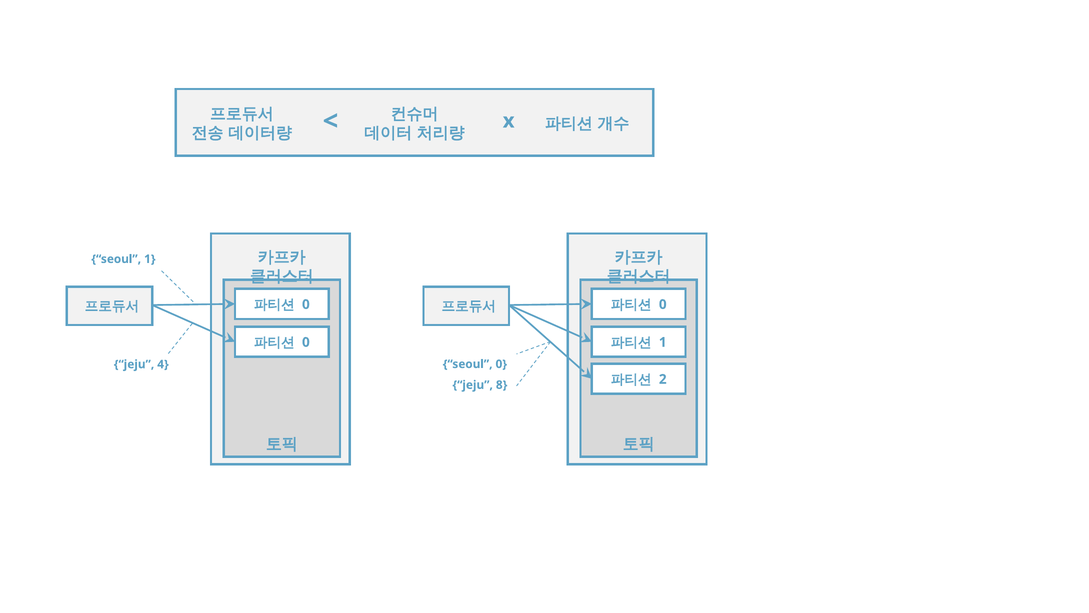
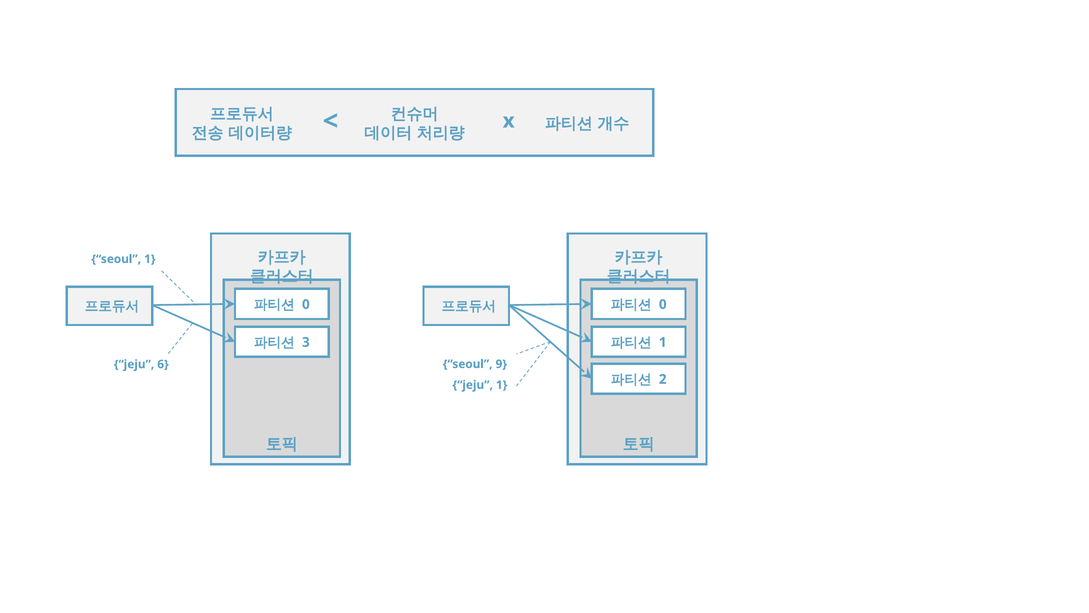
0 at (306, 342): 0 -> 3
seoul 0: 0 -> 9
4: 4 -> 6
jeju 8: 8 -> 1
